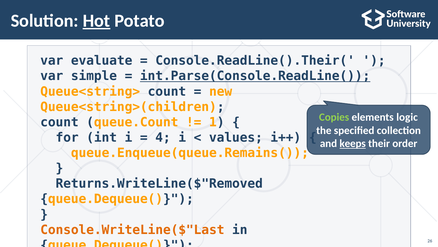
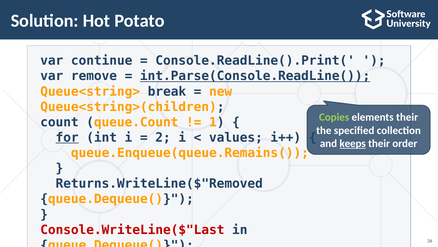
Hot underline: present -> none
evaluate: evaluate -> continue
Console.ReadLine().Their(: Console.ReadLine().Their( -> Console.ReadLine().Print(
simple: simple -> remove
Queue<string> count: count -> break
elements logic: logic -> their
for underline: none -> present
4: 4 -> 2
Console.WriteLine($"Last colour: orange -> red
